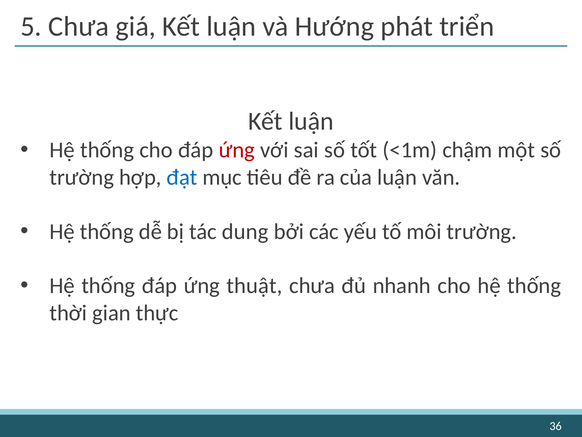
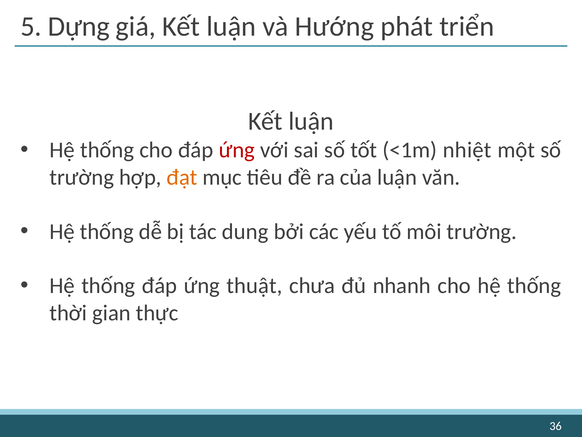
5 Chưa: Chưa -> Dựng
chậm: chậm -> nhiệt
đạt colour: blue -> orange
